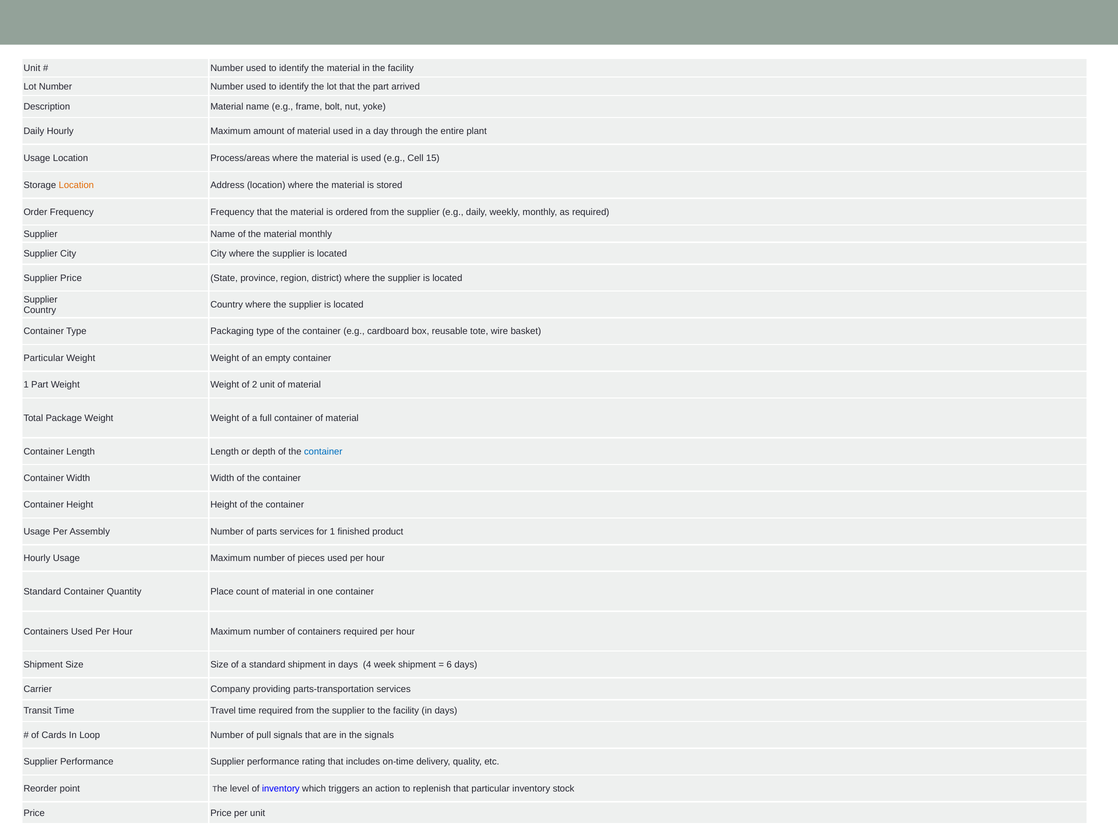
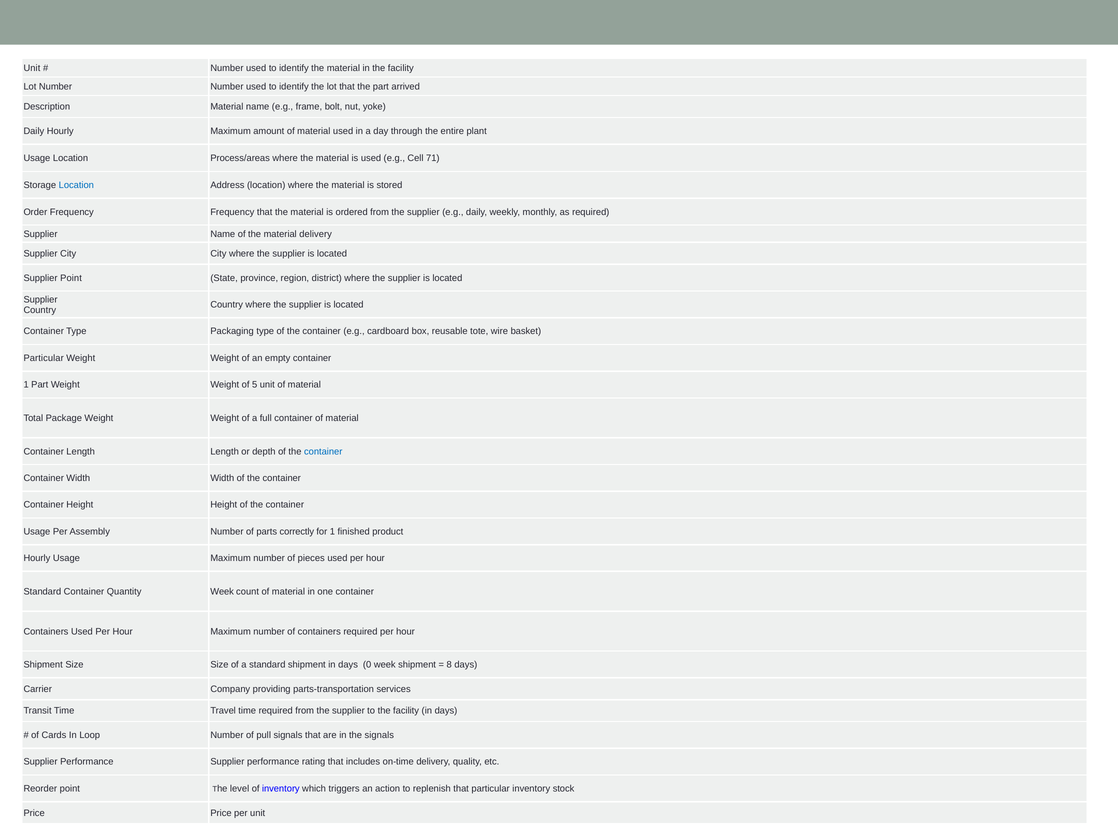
15: 15 -> 71
Location at (76, 185) colour: orange -> blue
material monthly: monthly -> delivery
Supplier Price: Price -> Point
2: 2 -> 5
parts services: services -> correctly
Quantity Place: Place -> Week
4: 4 -> 0
6: 6 -> 8
